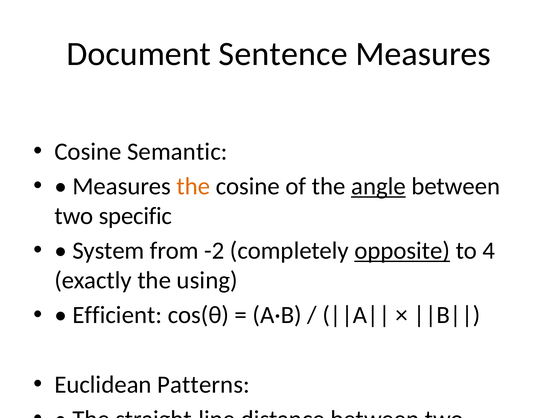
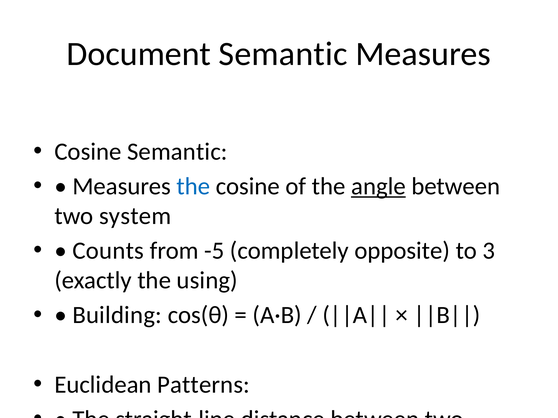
Document Sentence: Sentence -> Semantic
the at (193, 187) colour: orange -> blue
specific: specific -> system
System: System -> Counts
-2: -2 -> -5
opposite underline: present -> none
4: 4 -> 3
Efficient: Efficient -> Building
